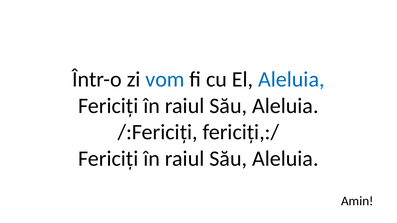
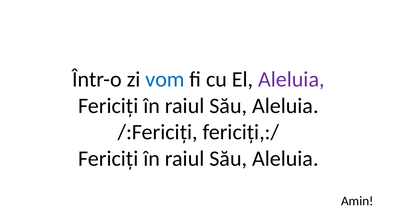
Aleluia at (291, 79) colour: blue -> purple
